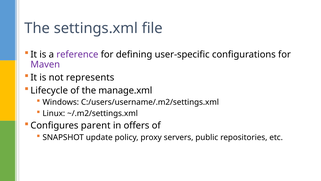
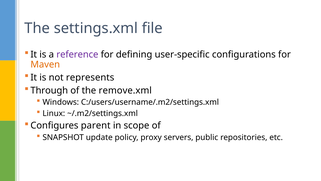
Maven colour: purple -> orange
Lifecycle: Lifecycle -> Through
manage.xml: manage.xml -> remove.xml
offers: offers -> scope
